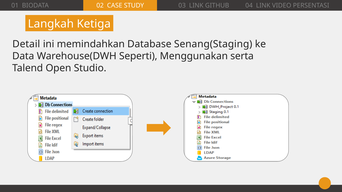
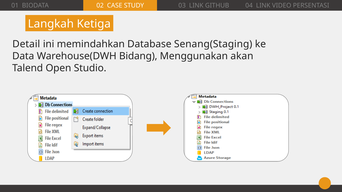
Seperti: Seperti -> Bidang
serta: serta -> akan
